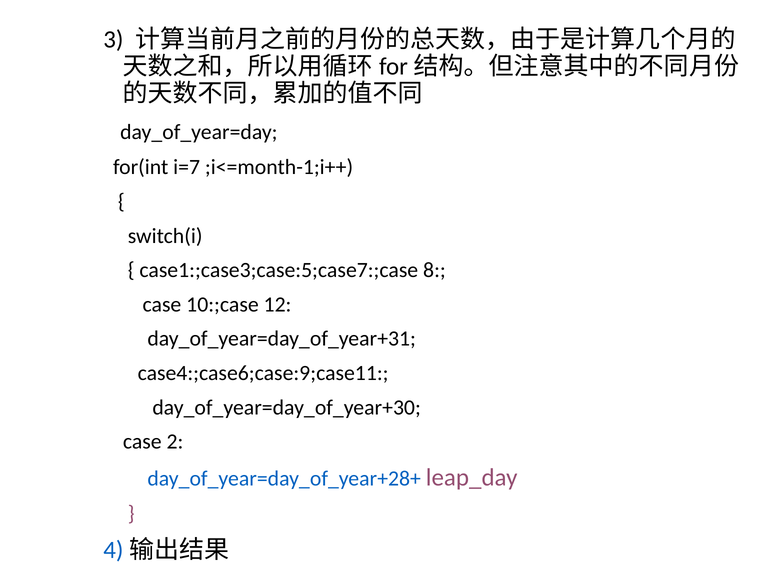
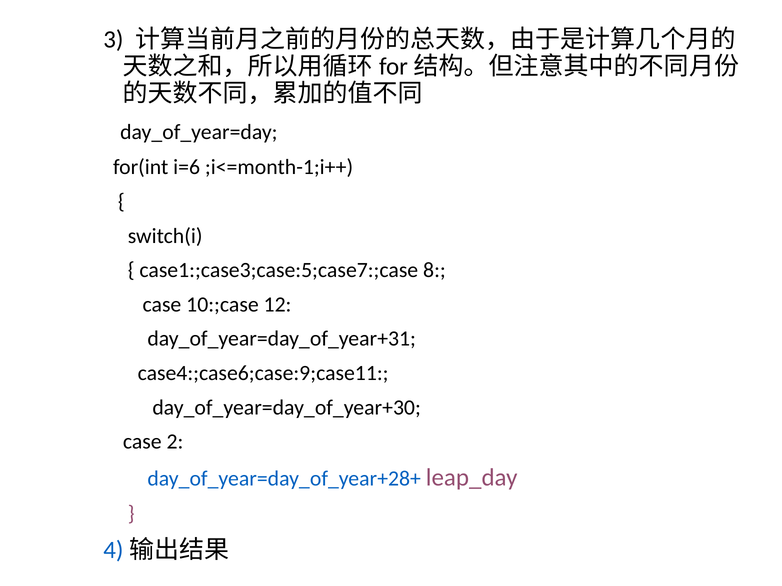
i=7: i=7 -> i=6
